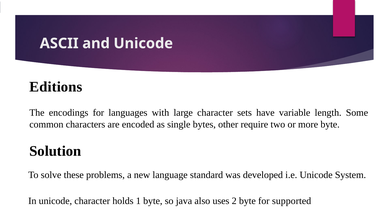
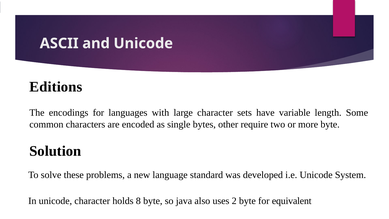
1: 1 -> 8
supported: supported -> equivalent
